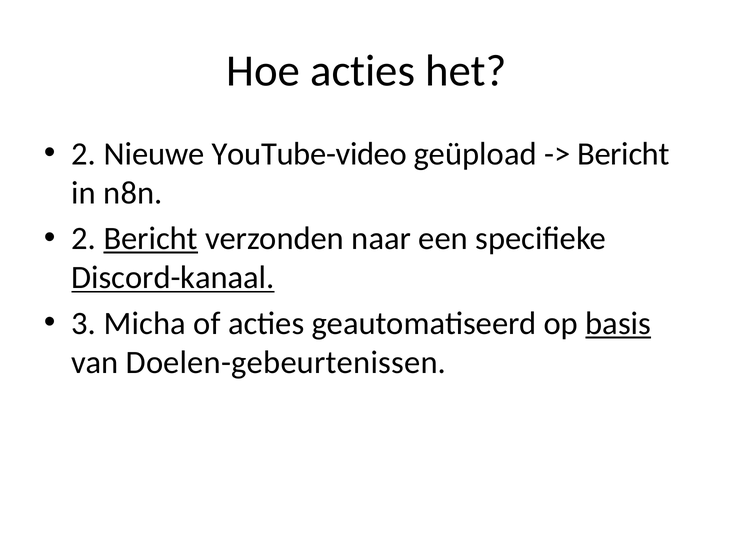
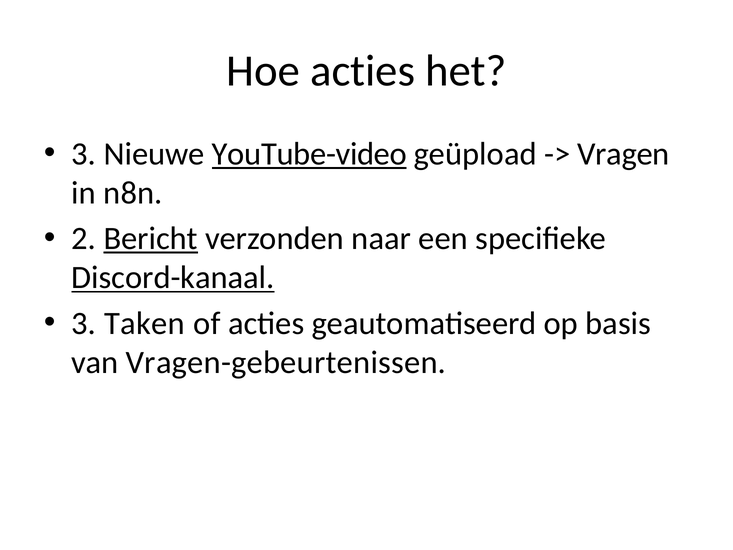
2 at (84, 154): 2 -> 3
YouTube-video underline: none -> present
Bericht at (623, 154): Bericht -> Vragen
Micha: Micha -> Taken
basis underline: present -> none
Doelen-gebeurtenissen: Doelen-gebeurtenissen -> Vragen-gebeurtenissen
